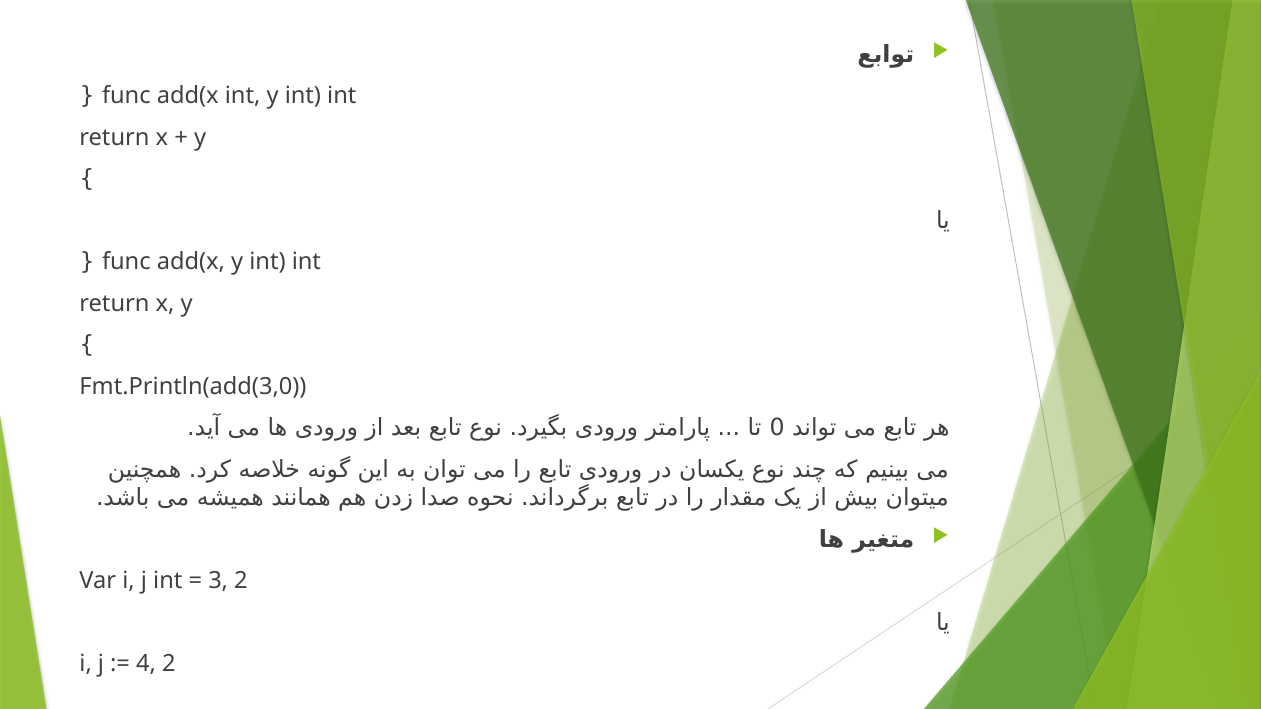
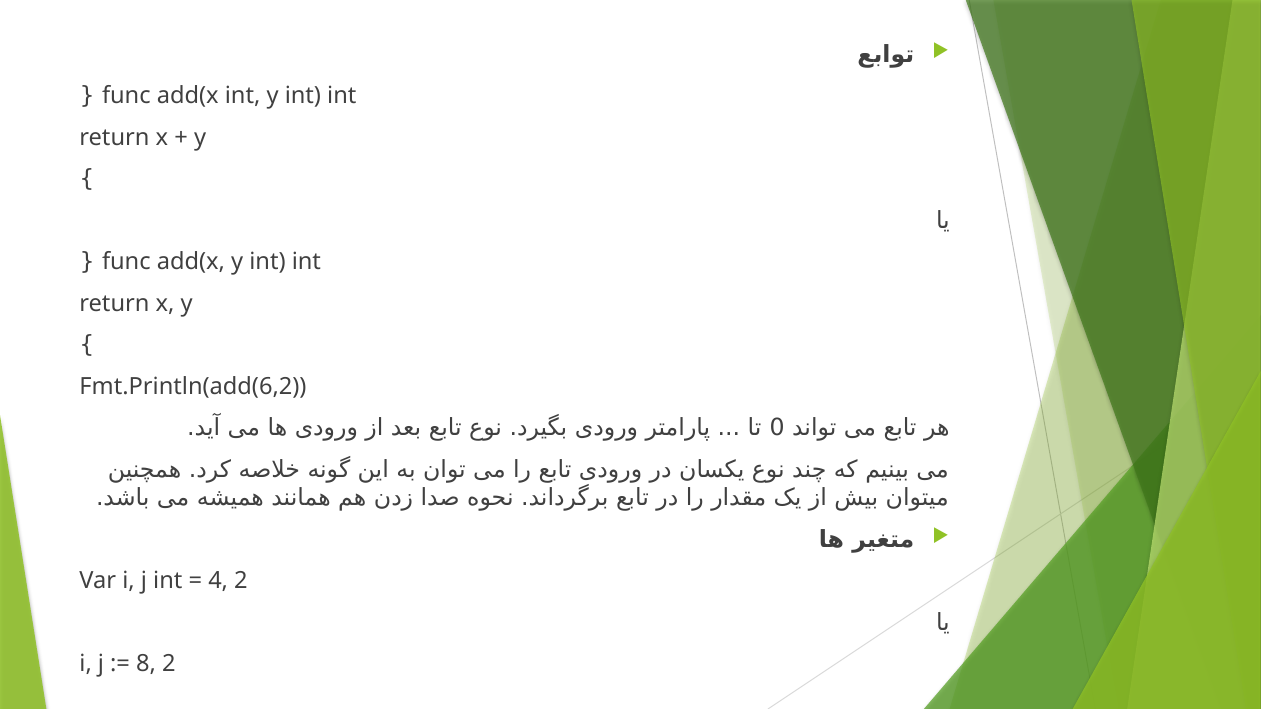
Fmt.Println(add(3,0: Fmt.Println(add(3,0 -> Fmt.Println(add(6,2
3: 3 -> 4
4: 4 -> 8
